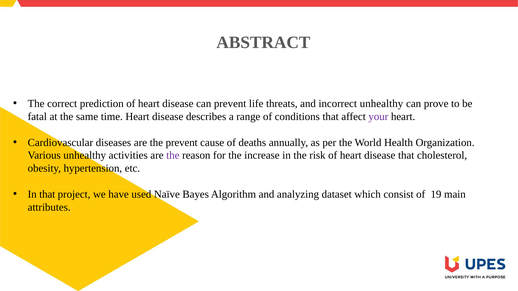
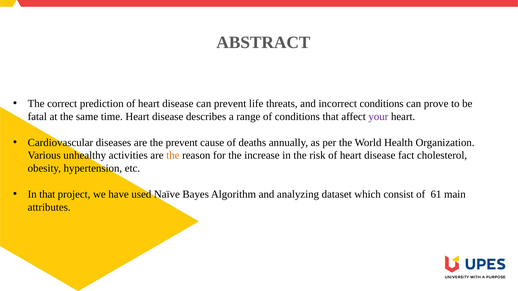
incorrect unhealthy: unhealthy -> conditions
the at (173, 156) colour: purple -> orange
disease that: that -> fact
19: 19 -> 61
